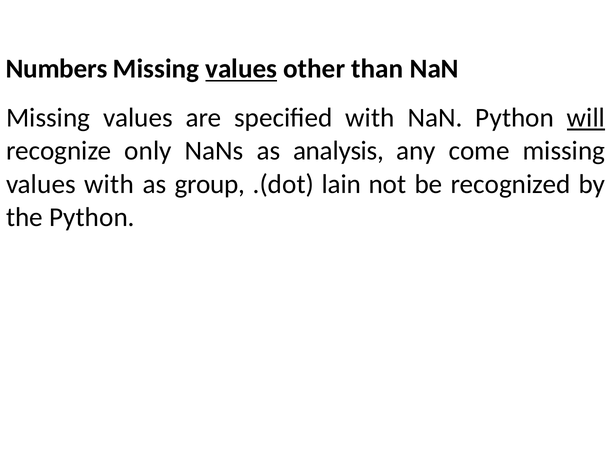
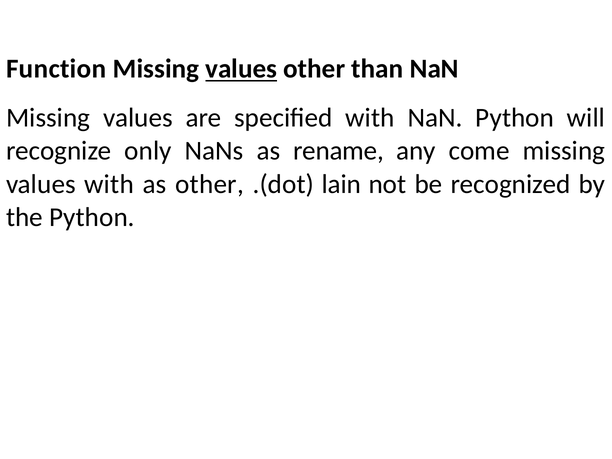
Numbers: Numbers -> Function
will underline: present -> none
analysis: analysis -> rename
as group: group -> other
